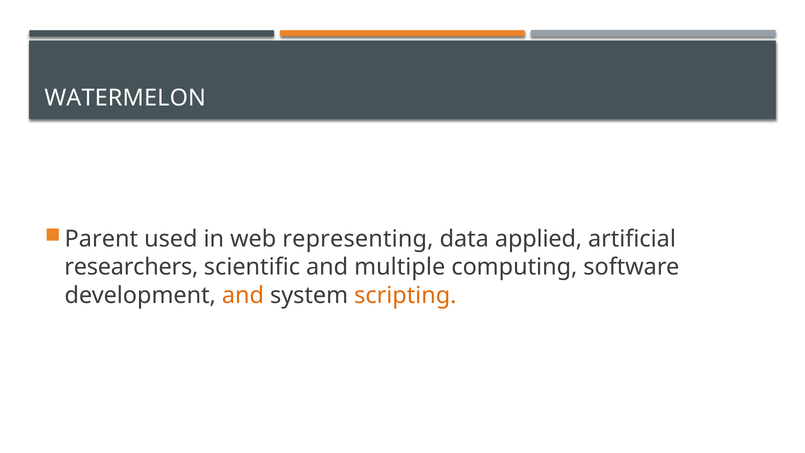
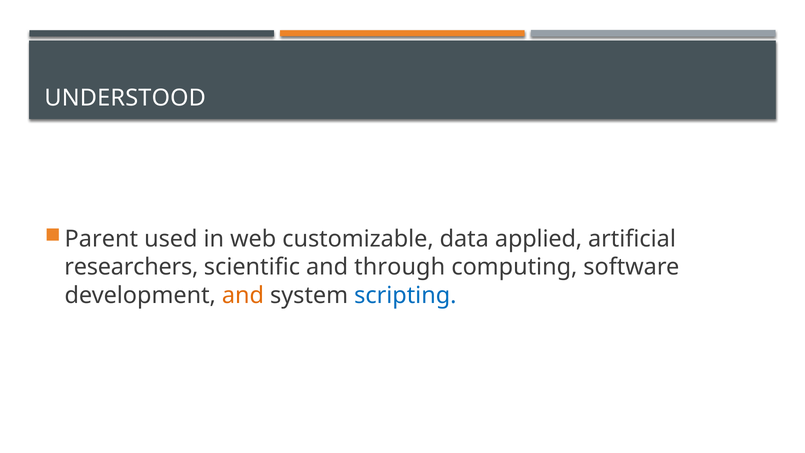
WATERMELON: WATERMELON -> UNDERSTOOD
representing: representing -> customizable
multiple: multiple -> through
scripting colour: orange -> blue
